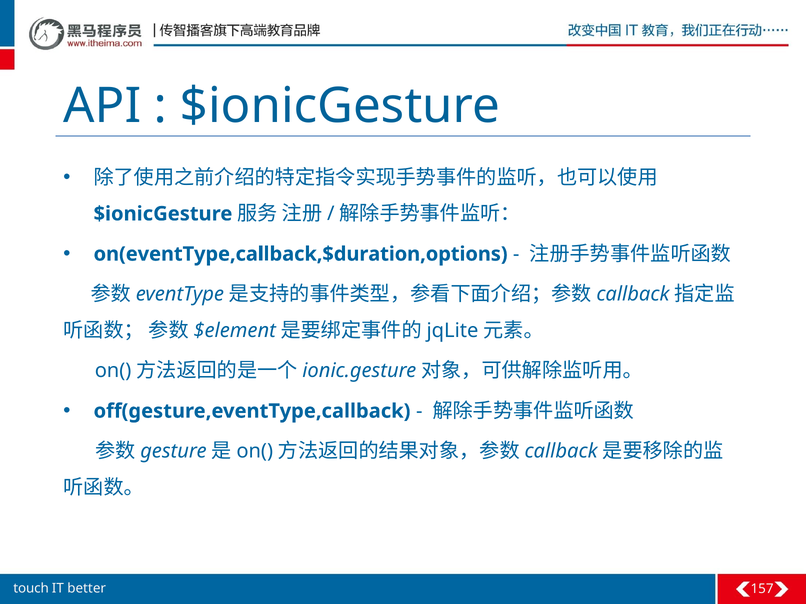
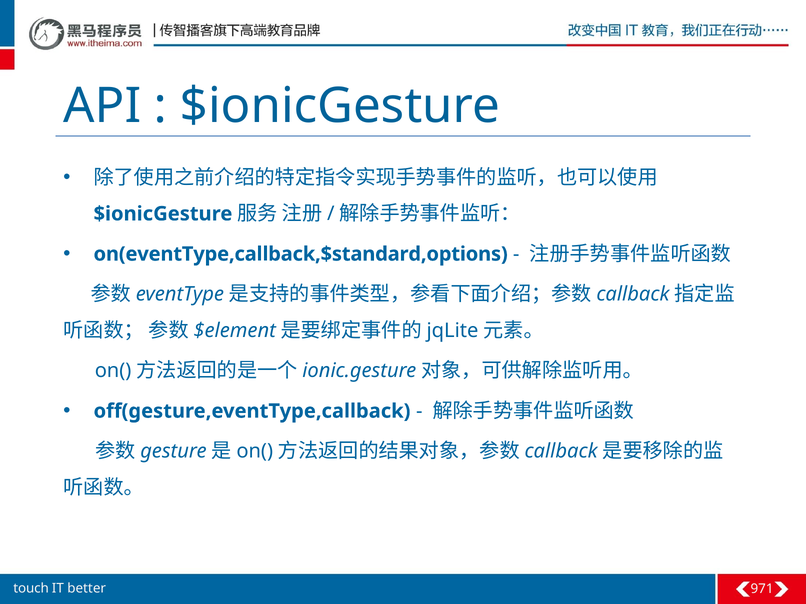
on(eventType,callback,$duration,options: on(eventType,callback,$duration,options -> on(eventType,callback,$standard,options
157: 157 -> 971
